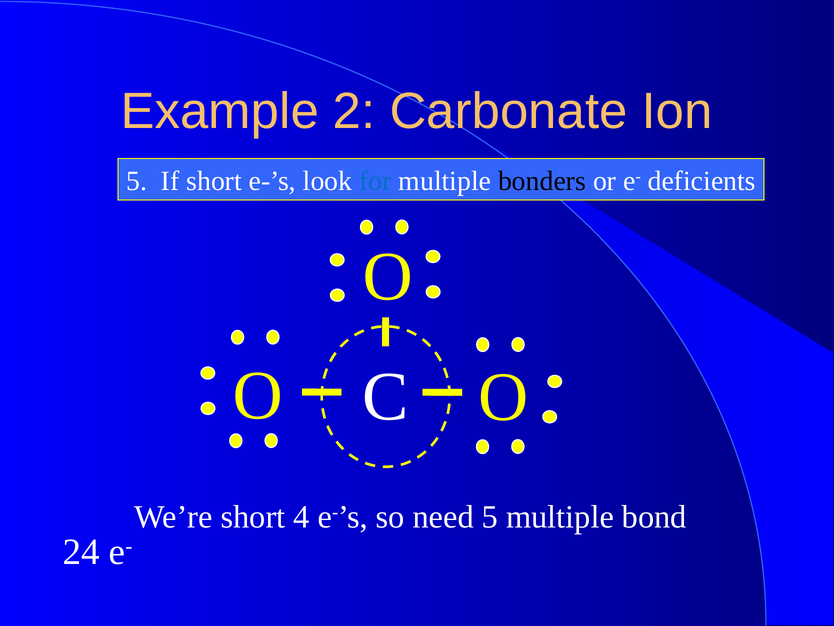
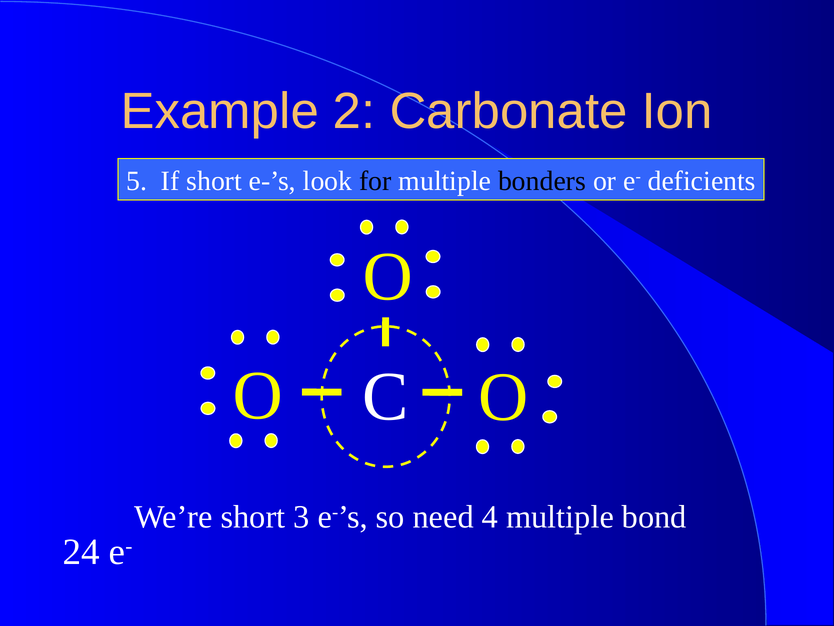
for colour: blue -> black
4: 4 -> 3
need 5: 5 -> 4
